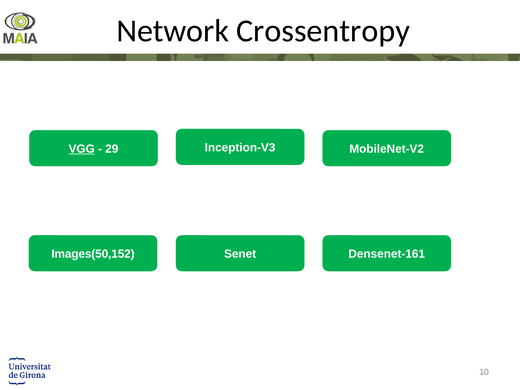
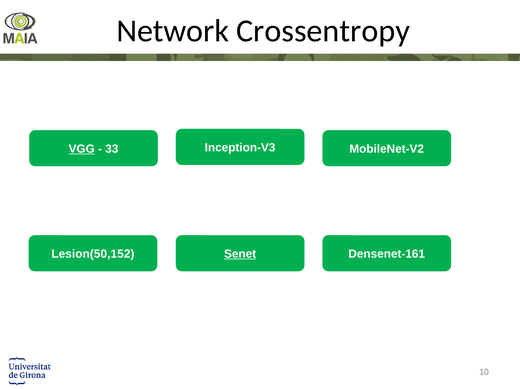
29: 29 -> 33
Images(50,152: Images(50,152 -> Lesion(50,152
Senet underline: none -> present
